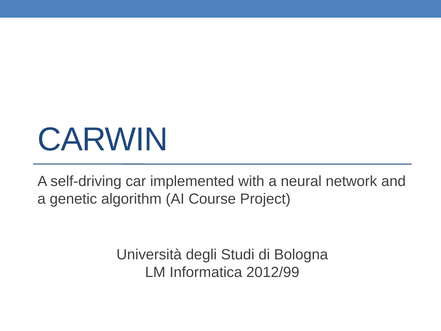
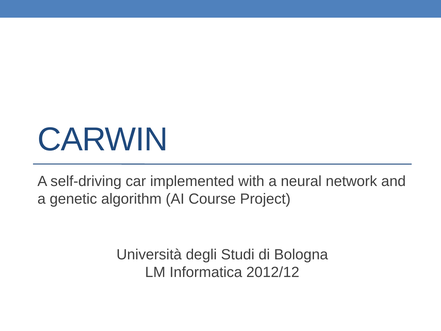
2012/99: 2012/99 -> 2012/12
